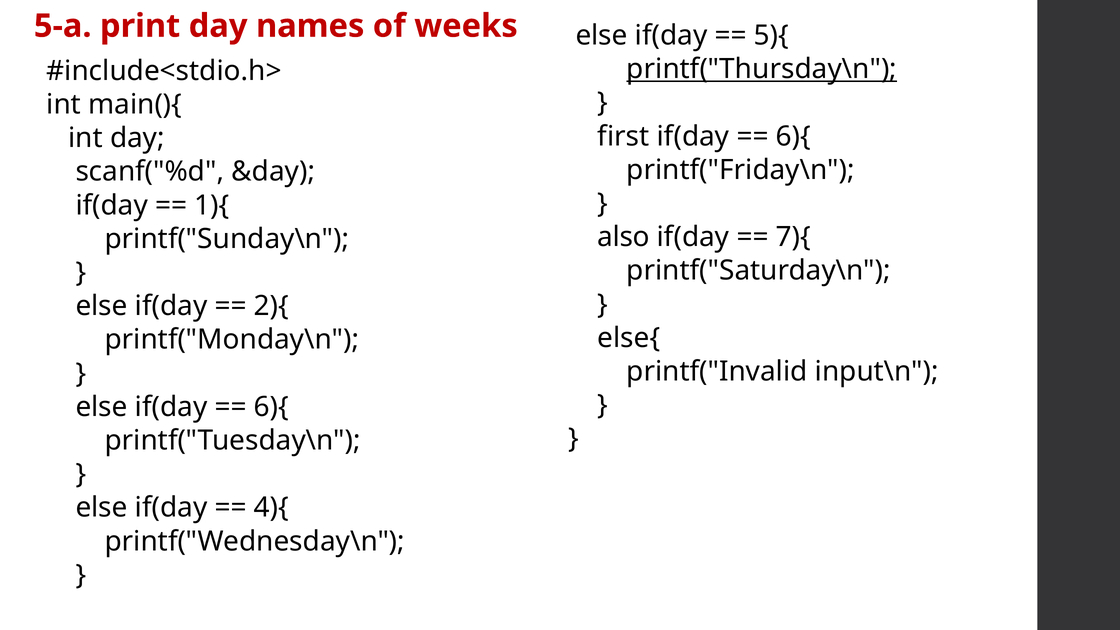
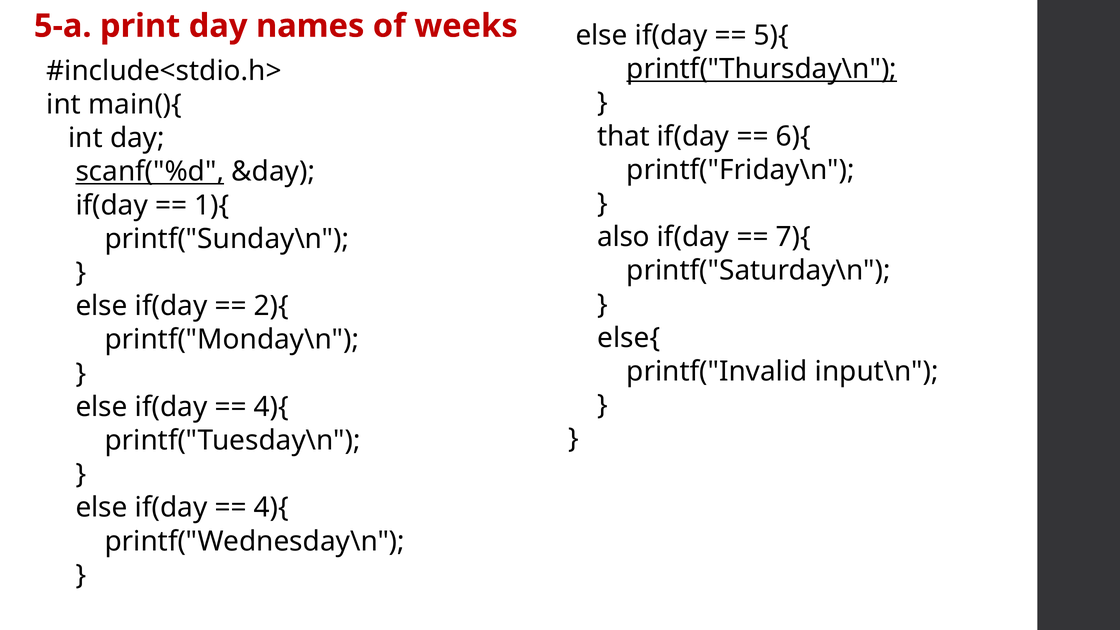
first: first -> that
scanf("%d underline: none -> present
6){ at (271, 407): 6){ -> 4){
